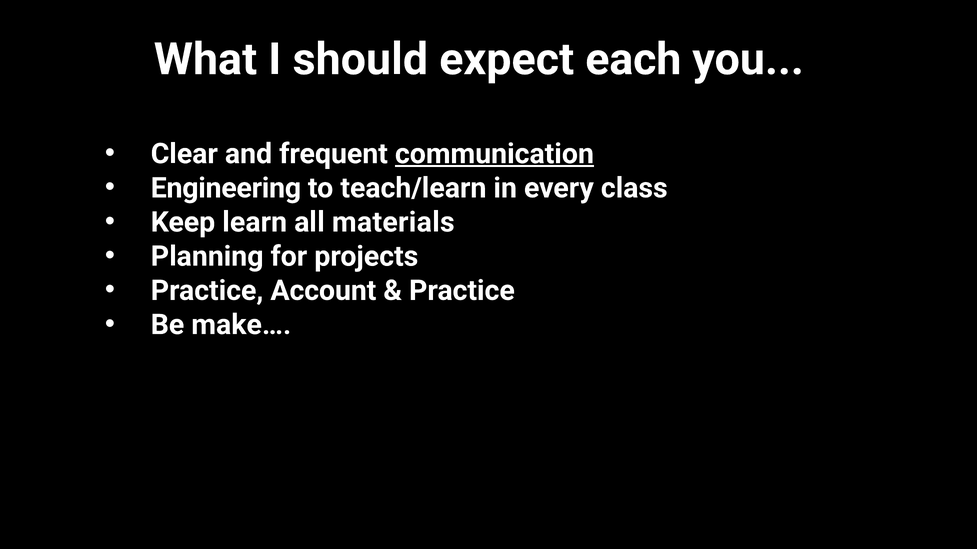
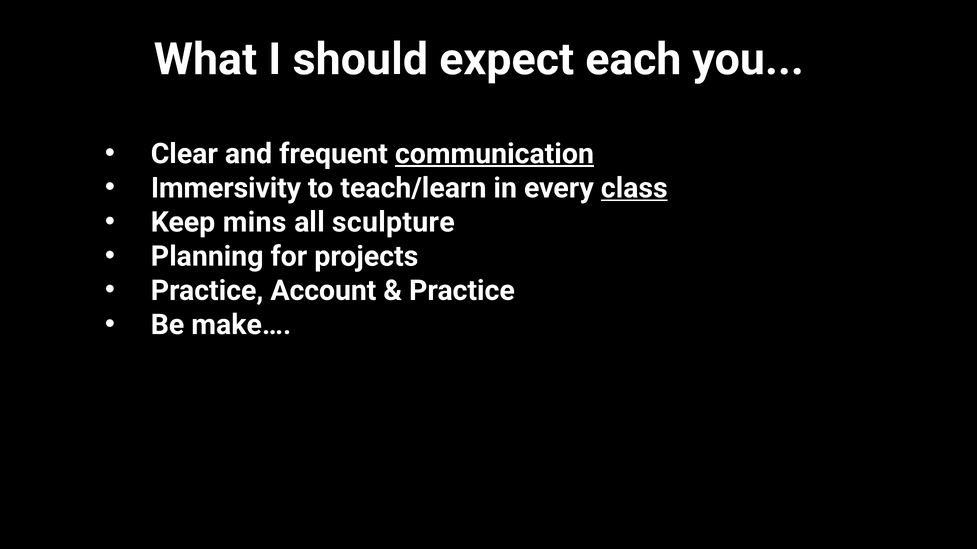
Engineering: Engineering -> Immersivity
class underline: none -> present
learn: learn -> mins
materials: materials -> sculpture
